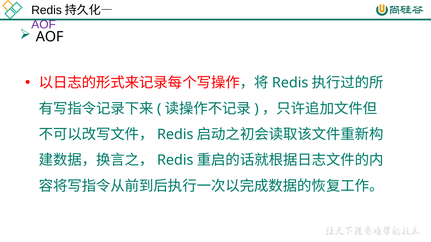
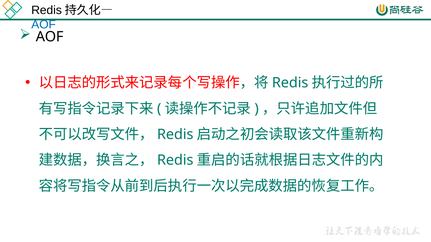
AOF at (44, 25) colour: purple -> blue
